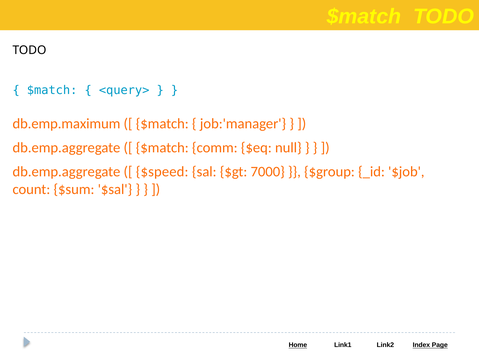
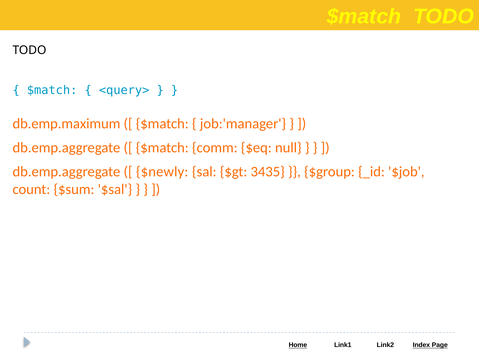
$speed: $speed -> $newly
7000: 7000 -> 3435
